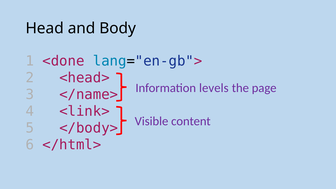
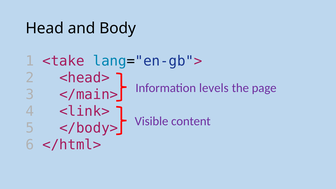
<done: <done -> <take
</name>: </name> -> </main>
